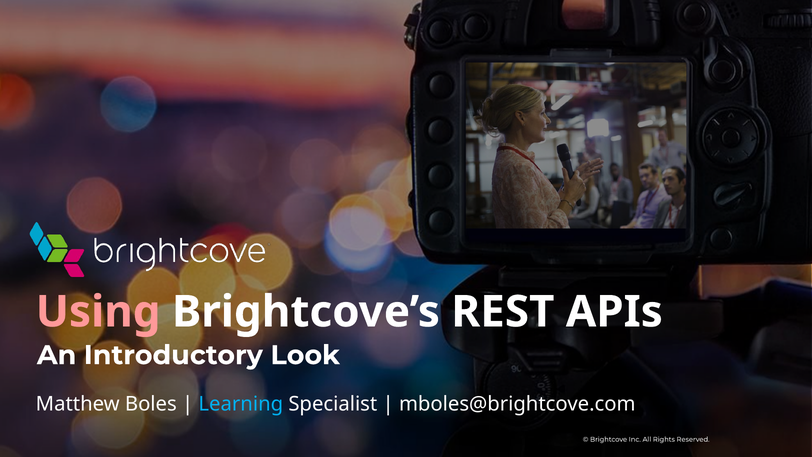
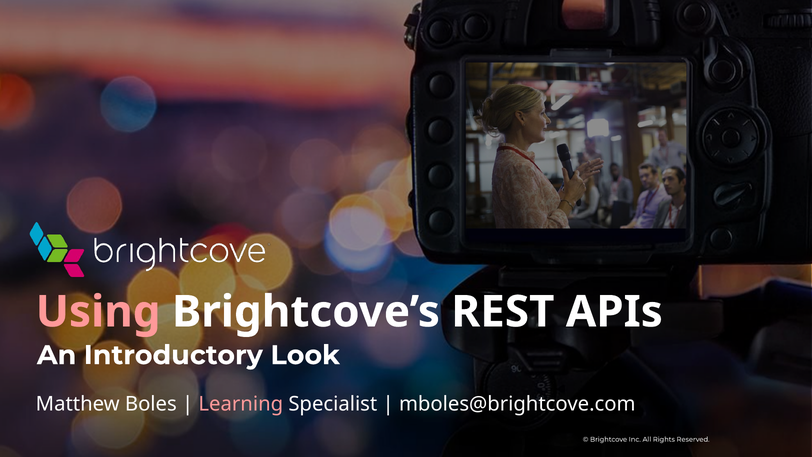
Learning colour: light blue -> pink
